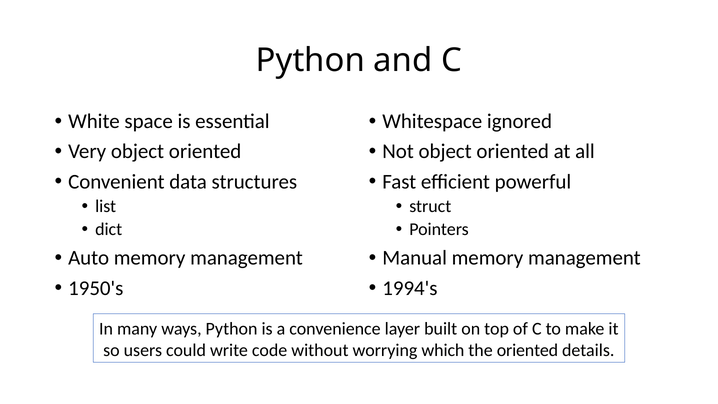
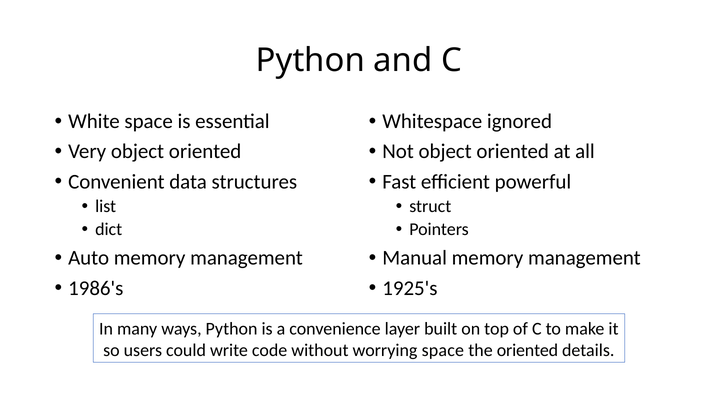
1950's: 1950's -> 1986's
1994's: 1994's -> 1925's
worrying which: which -> space
